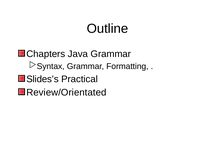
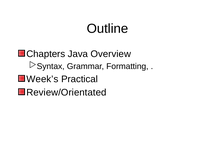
Java Grammar: Grammar -> Overview
Slides’s: Slides’s -> Week’s
